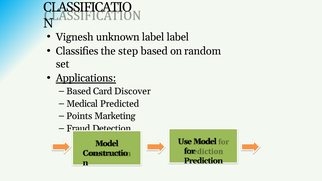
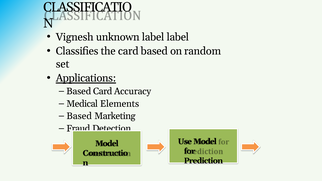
the step: step -> card
Discover: Discover -> Accuracy
Predicted: Predicted -> Elements
Points at (79, 116): Points -> Based
